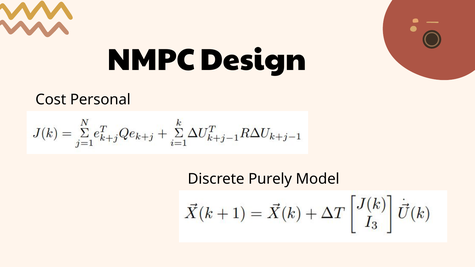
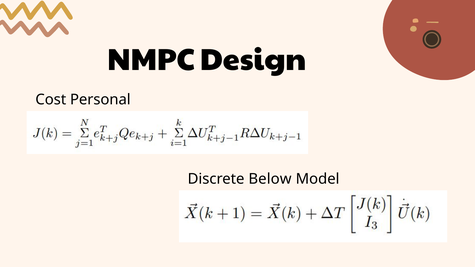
Purely: Purely -> Below
